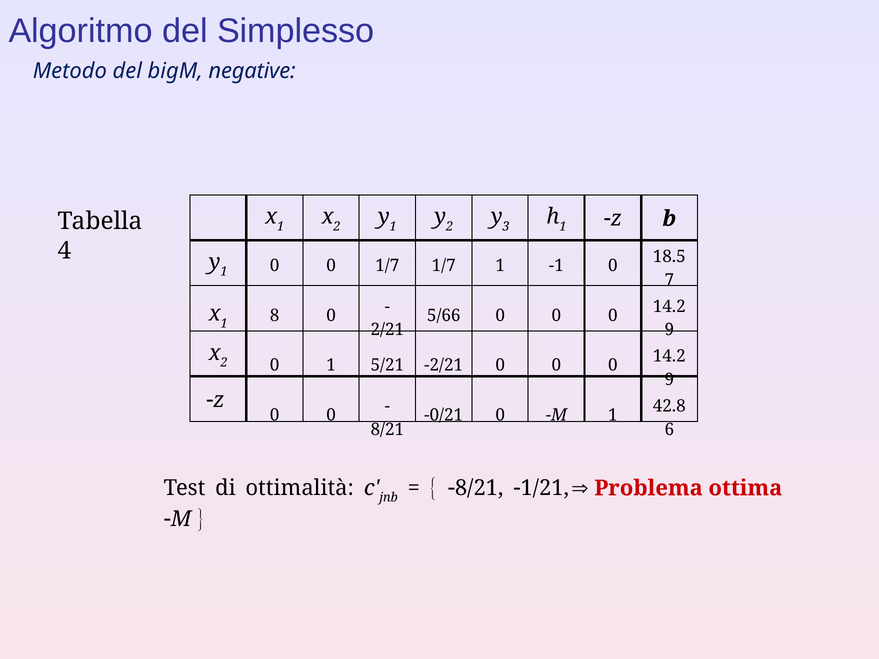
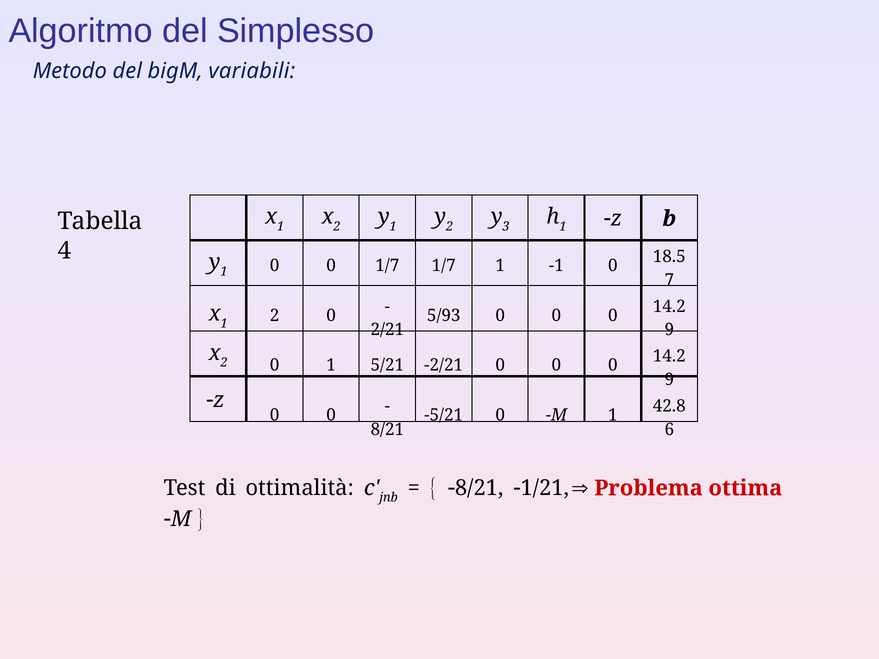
negative: negative -> variabili
1 8: 8 -> 2
5/66: 5/66 -> 5/93
-0/21: -0/21 -> -5/21
